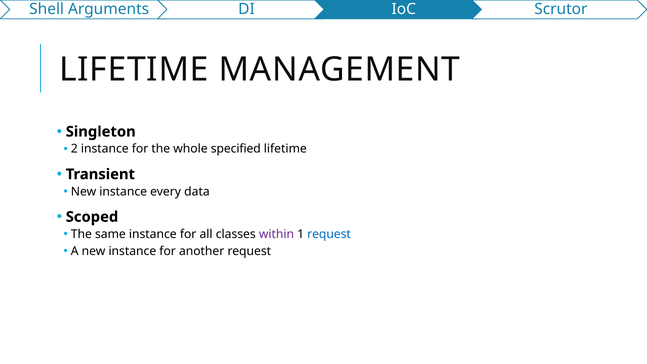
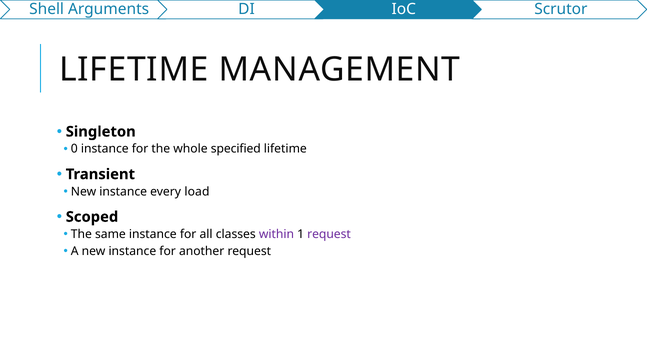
2: 2 -> 0
data: data -> load
request at (329, 234) colour: blue -> purple
